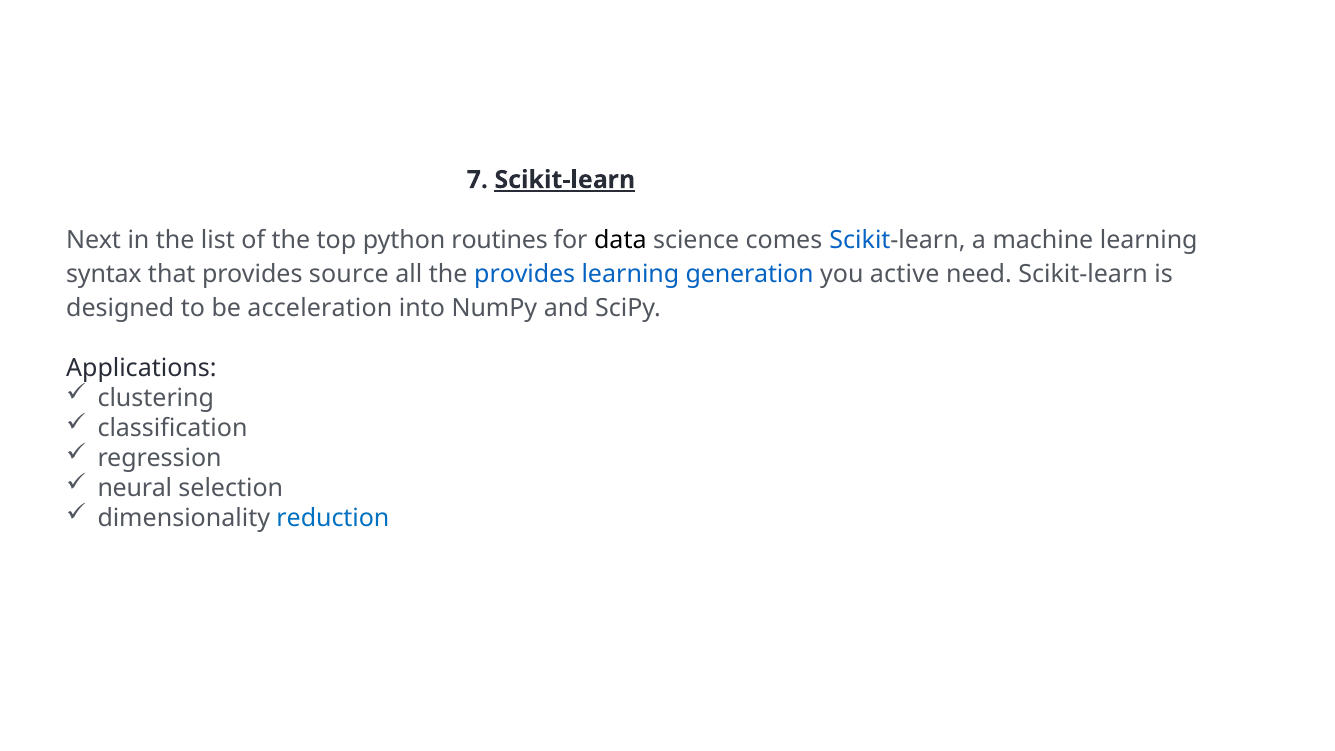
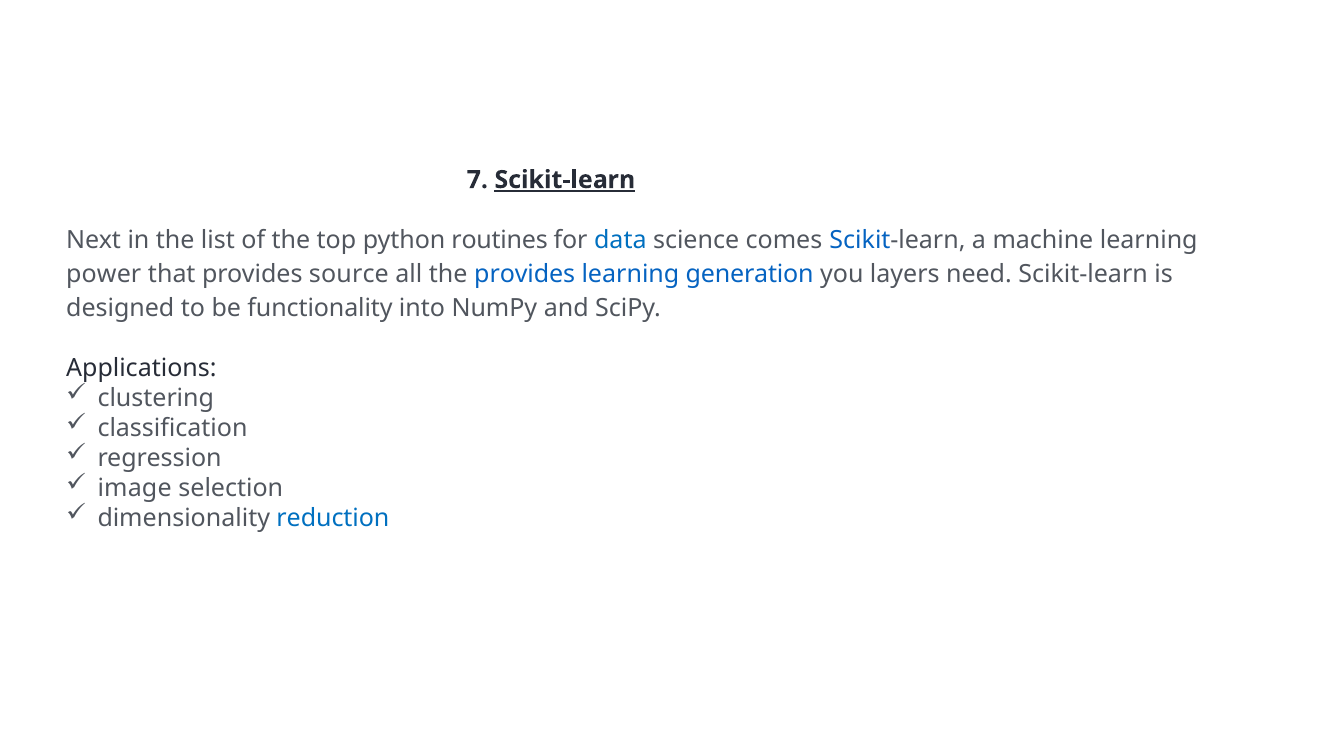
data colour: black -> blue
syntax: syntax -> power
active: active -> layers
acceleration: acceleration -> functionality
neural: neural -> image
